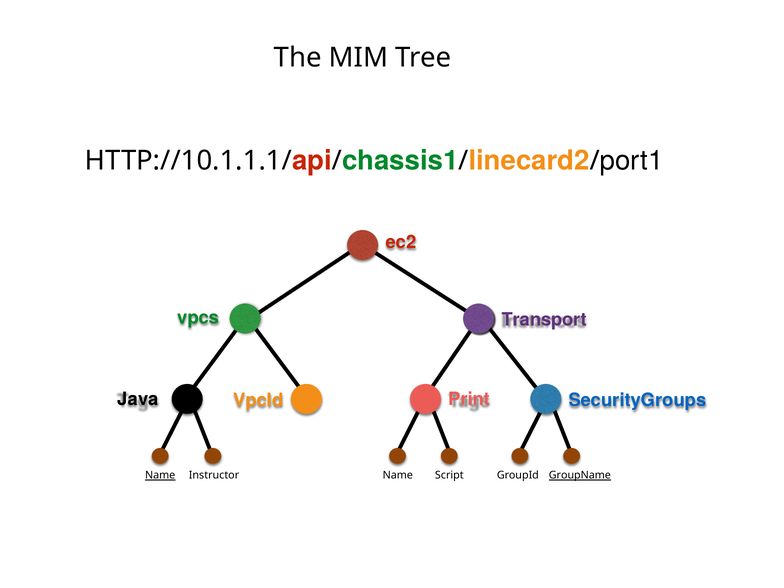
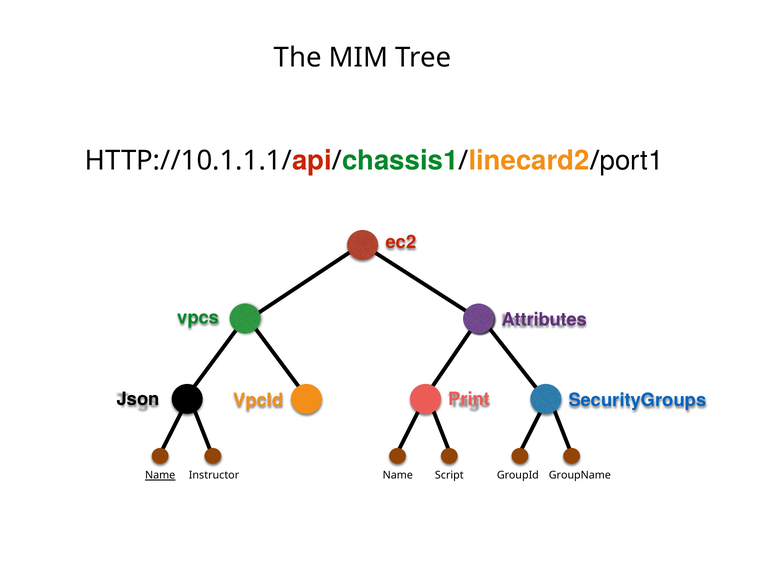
Transport: Transport -> Attributes
Java: Java -> Json
GroupName underline: present -> none
